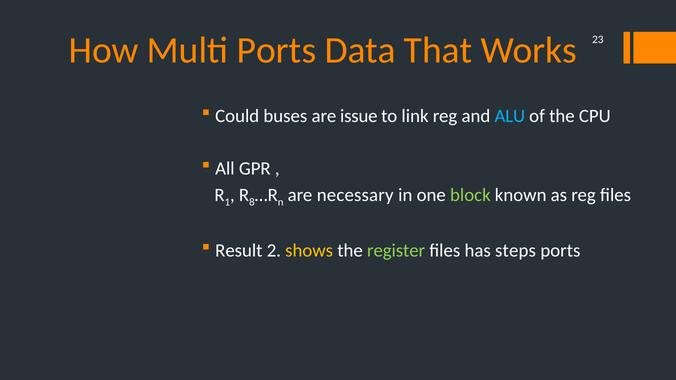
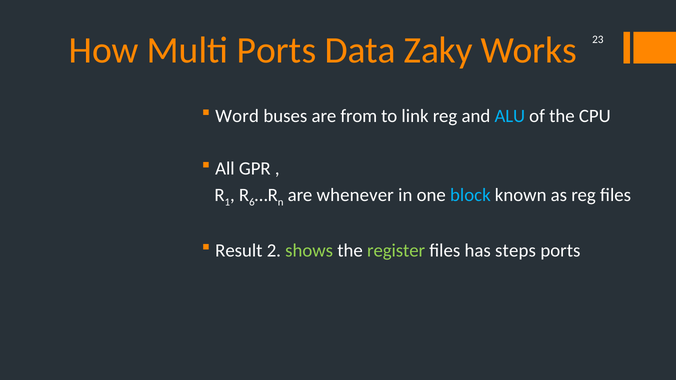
That: That -> Zaky
Could: Could -> Word
issue: issue -> from
8: 8 -> 6
necessary: necessary -> whenever
block colour: light green -> light blue
shows colour: yellow -> light green
